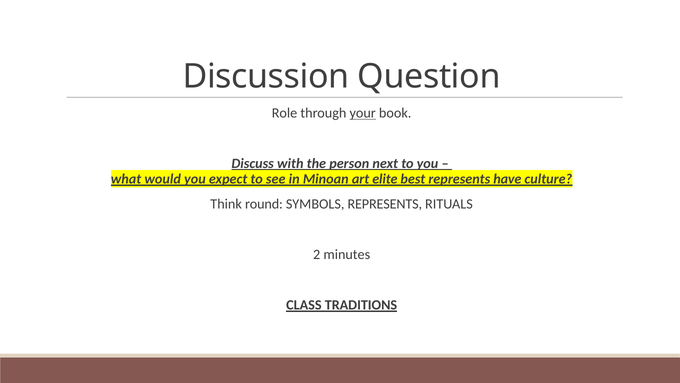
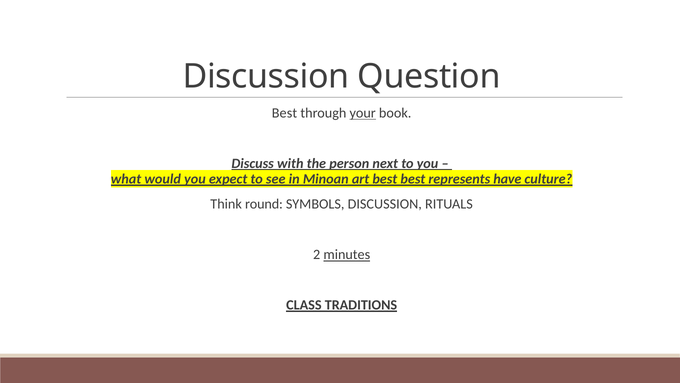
Role at (285, 113): Role -> Best
art elite: elite -> best
SYMBOLS REPRESENTS: REPRESENTS -> DISCUSSION
minutes underline: none -> present
